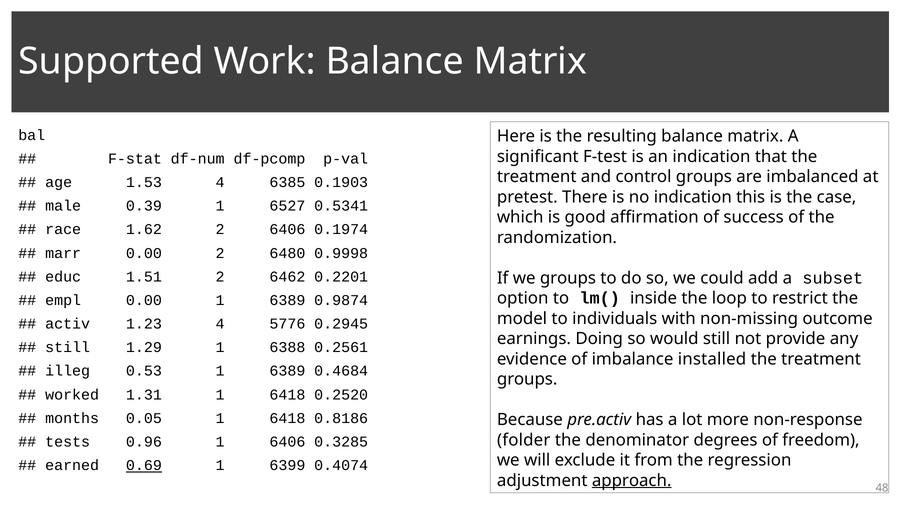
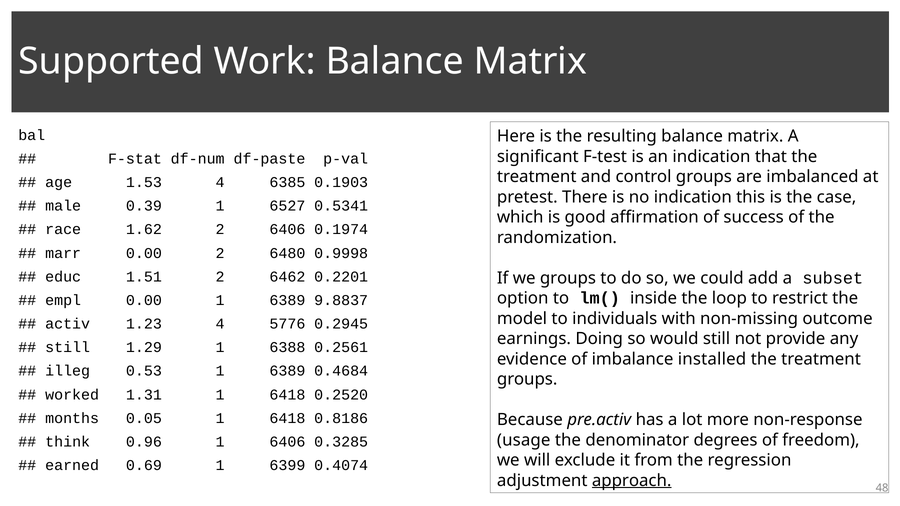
df-pcomp: df-pcomp -> df-paste
0.9874: 0.9874 -> 9.8837
folder: folder -> usage
tests: tests -> think
0.69 underline: present -> none
